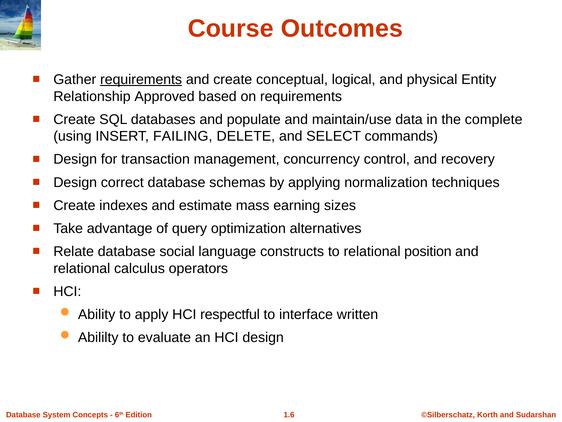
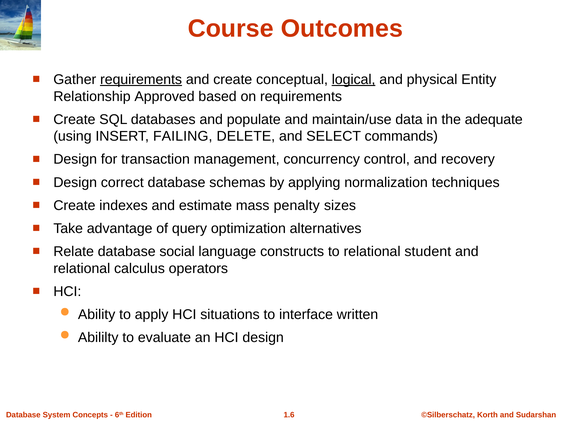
logical underline: none -> present
complete: complete -> adequate
earning: earning -> penalty
position: position -> student
respectful: respectful -> situations
